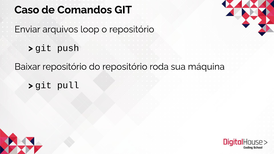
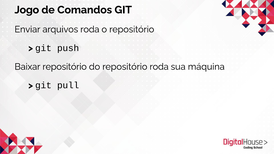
Caso: Caso -> Jogo
arquivos loop: loop -> roda
